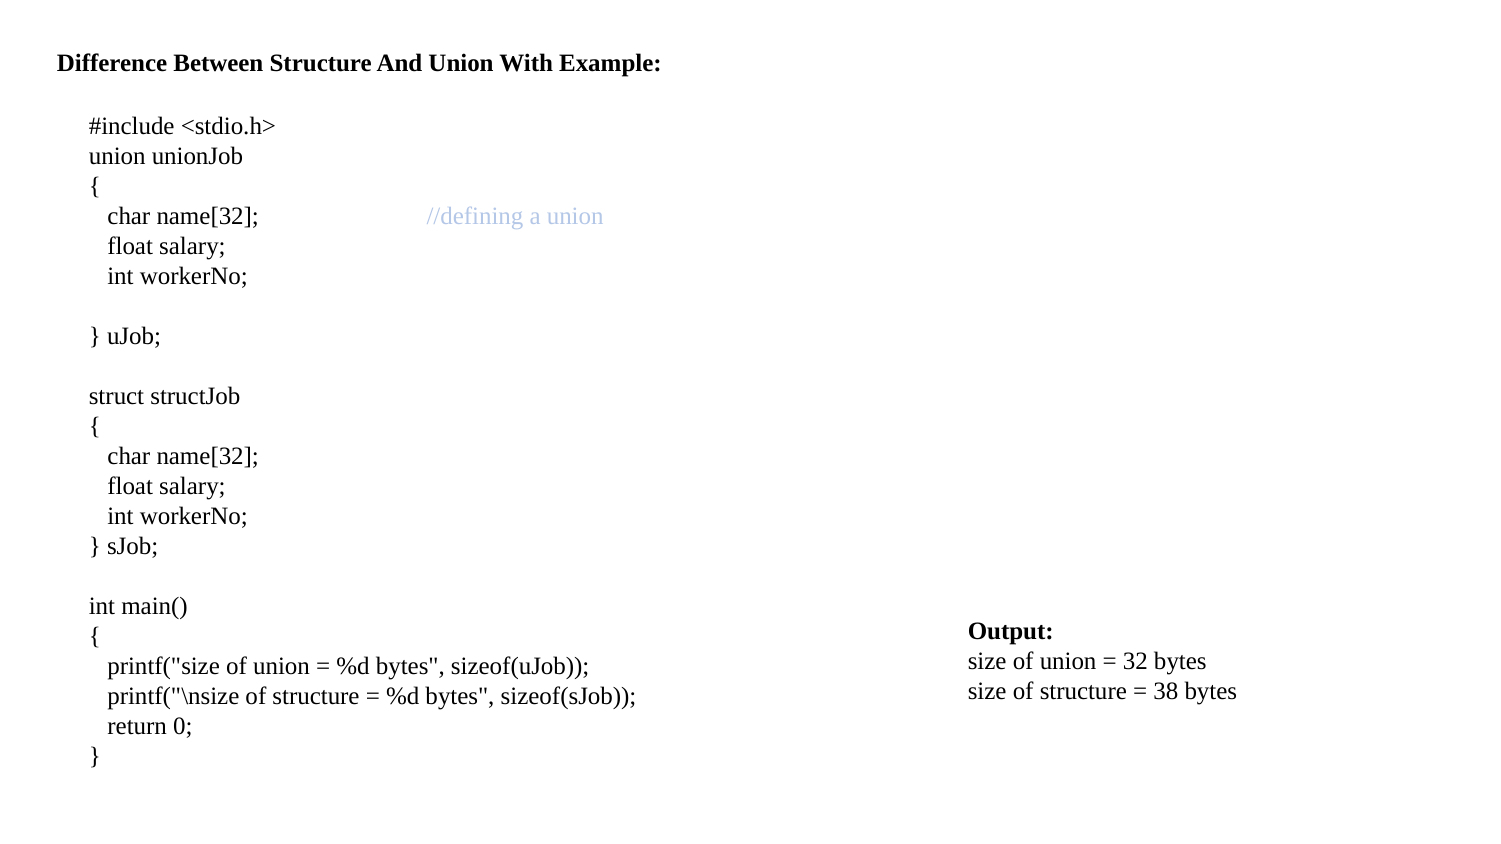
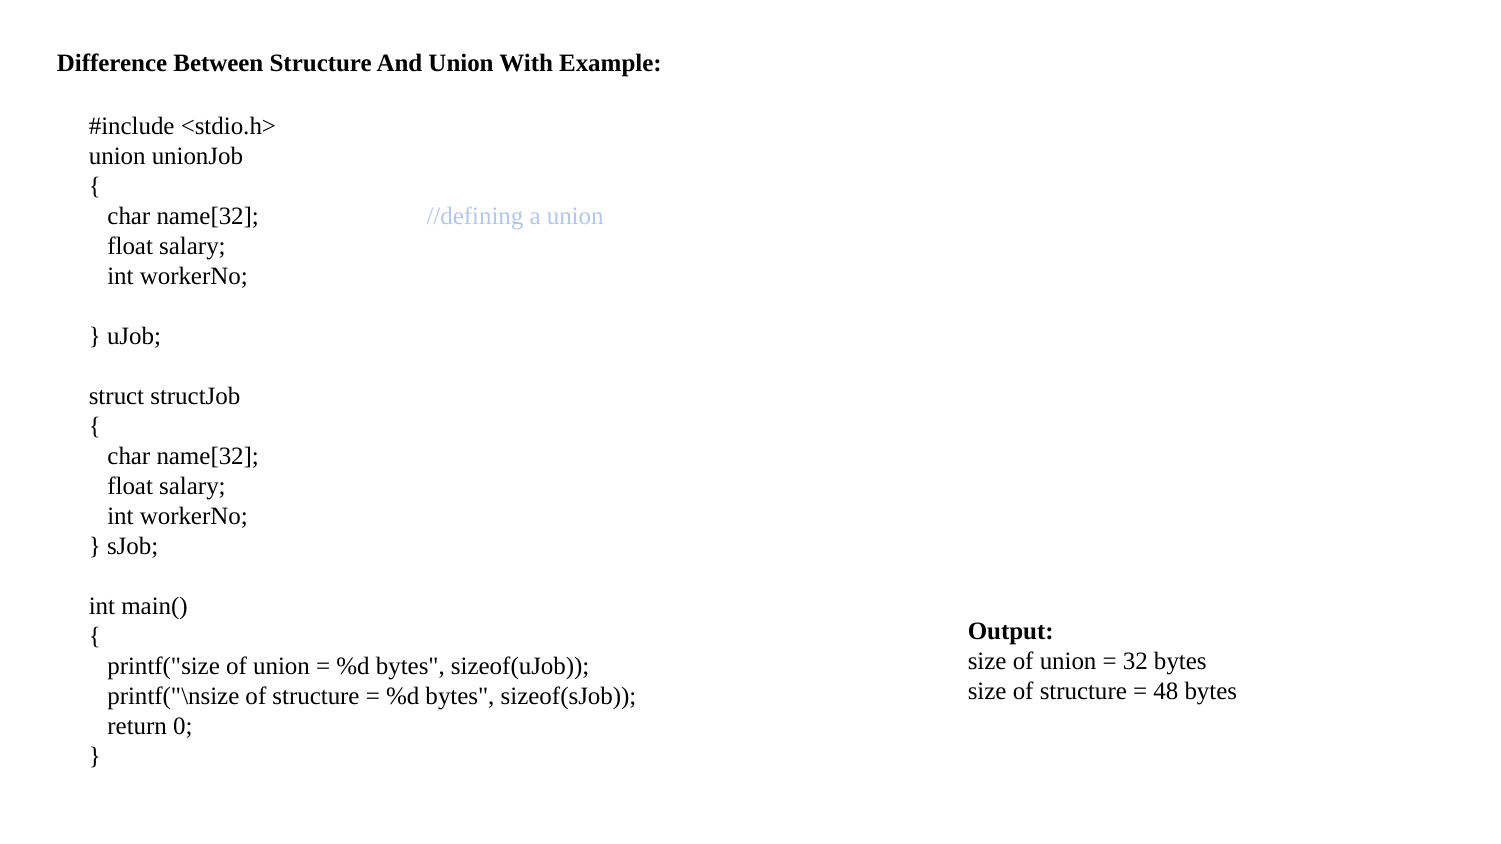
38: 38 -> 48
